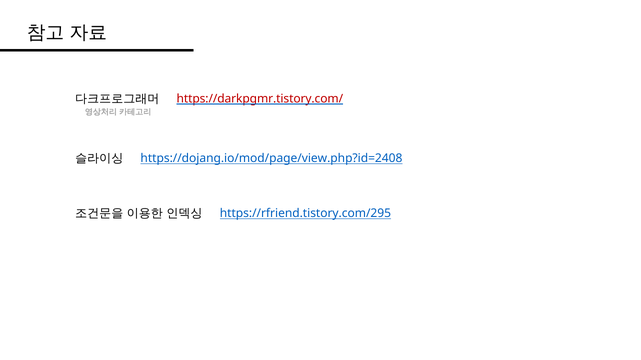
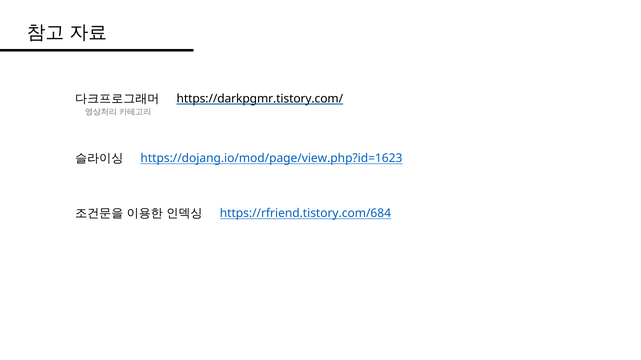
https://darkpgmr.tistory.com/ colour: red -> black
https://dojang.io/mod/page/view.php?id=2408: https://dojang.io/mod/page/view.php?id=2408 -> https://dojang.io/mod/page/view.php?id=1623
https://rfriend.tistory.com/295: https://rfriend.tistory.com/295 -> https://rfriend.tistory.com/684
